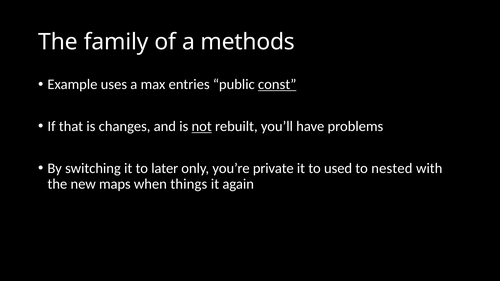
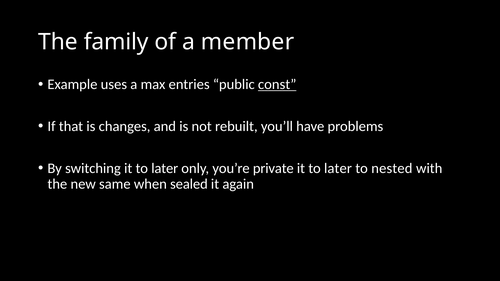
methods: methods -> member
not underline: present -> none
used at (338, 168): used -> later
maps: maps -> same
things: things -> sealed
